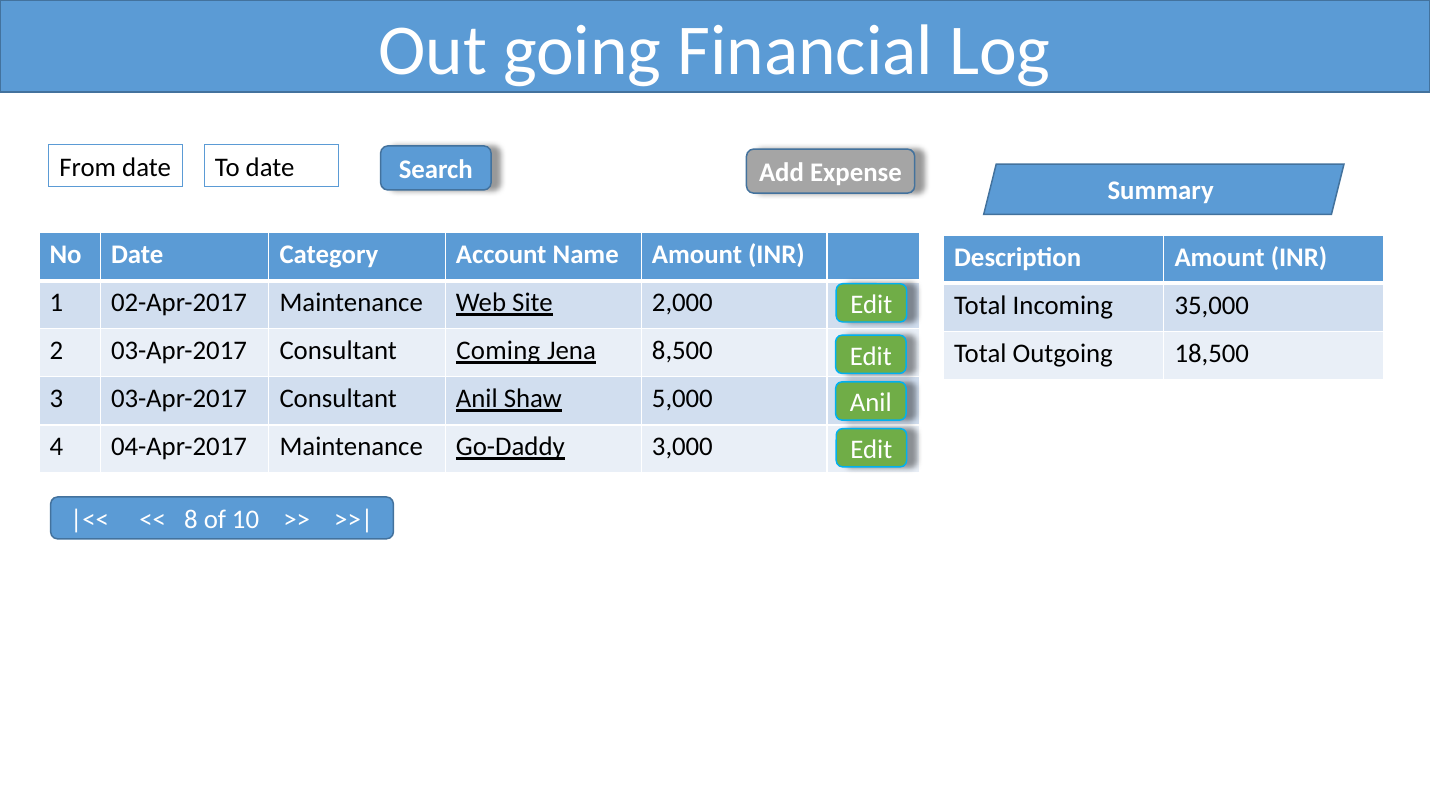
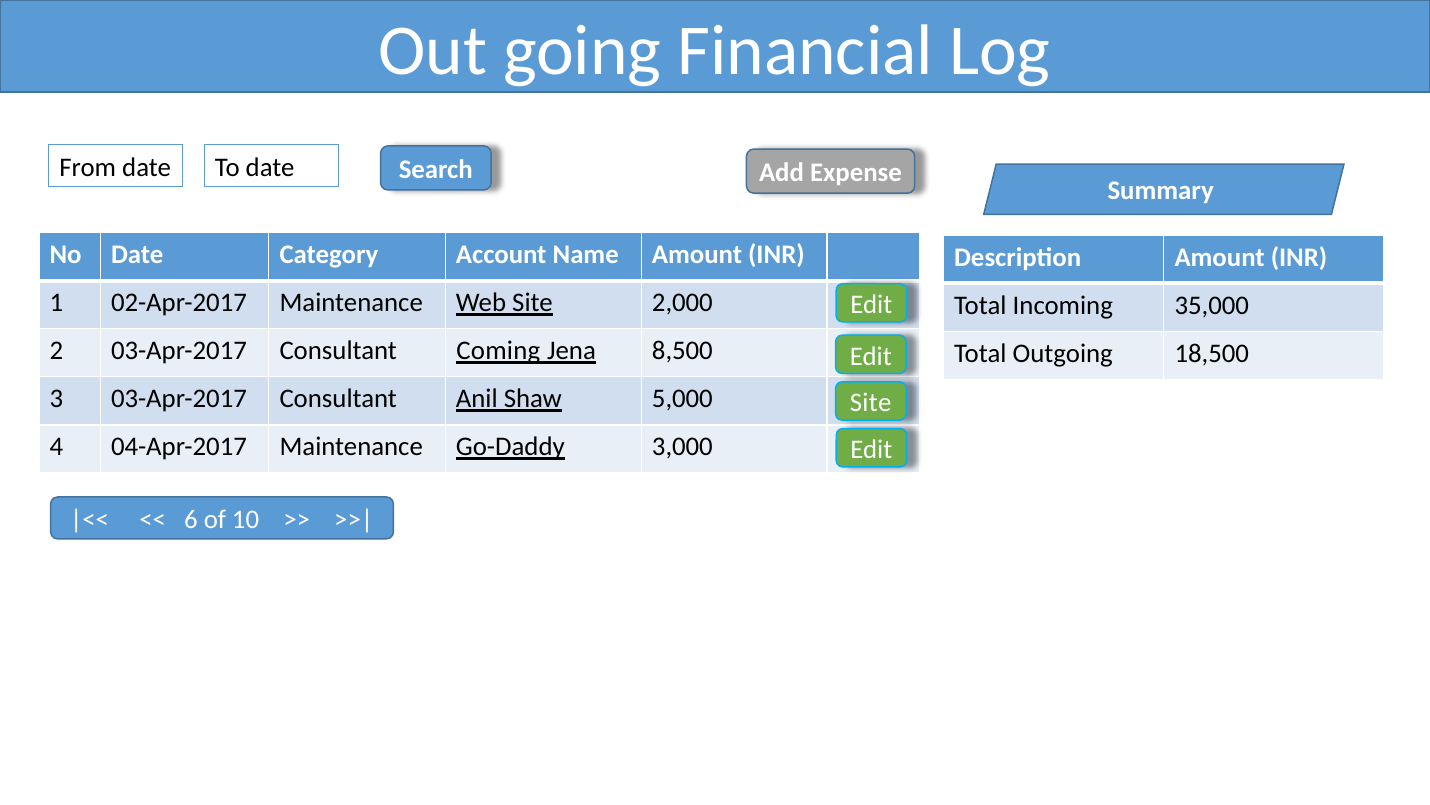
Anil at (871, 403): Anil -> Site
8: 8 -> 6
